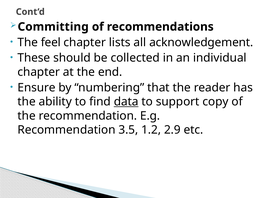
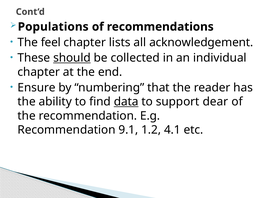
Committing: Committing -> Populations
should underline: none -> present
copy: copy -> dear
3.5: 3.5 -> 9.1
2.9: 2.9 -> 4.1
